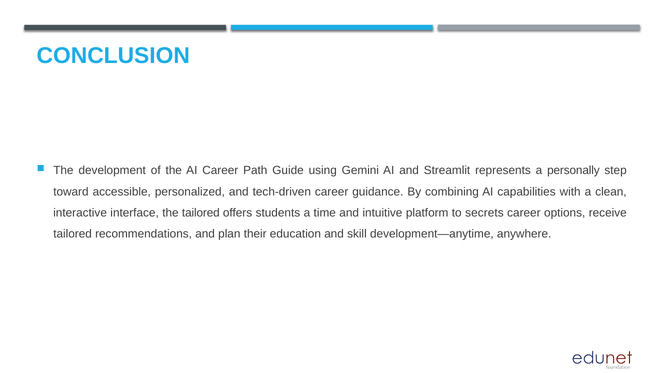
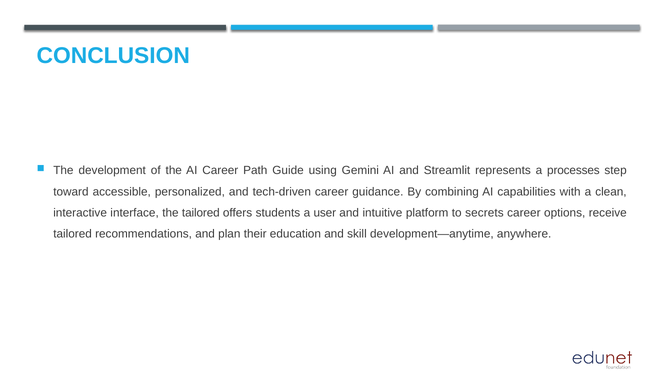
personally: personally -> processes
time: time -> user
